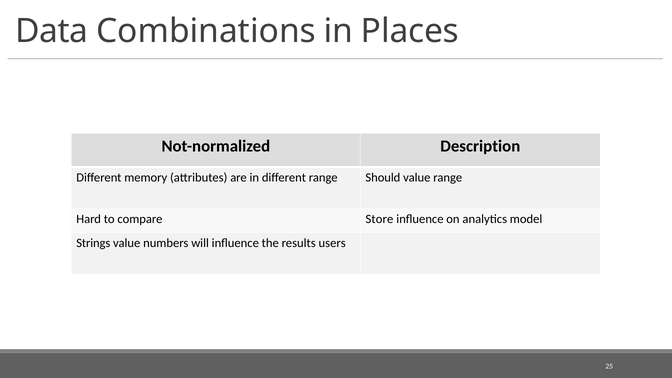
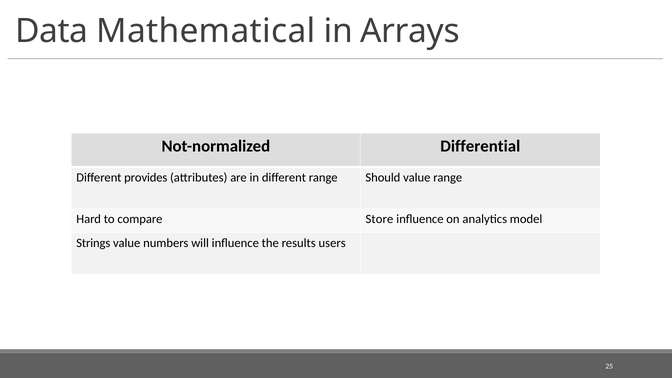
Combinations: Combinations -> Mathematical
Places: Places -> Arrays
Description: Description -> Differential
memory: memory -> provides
